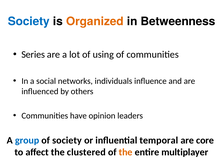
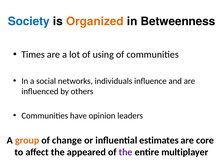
Series: Series -> Times
group colour: blue -> orange
of society: society -> change
temporal: temporal -> estimates
clustered: clustered -> appeared
the at (126, 152) colour: orange -> purple
